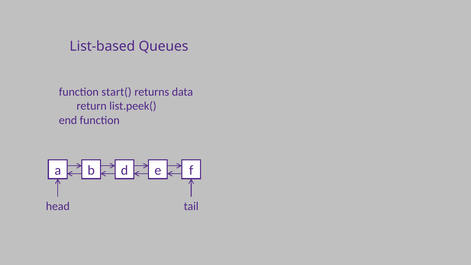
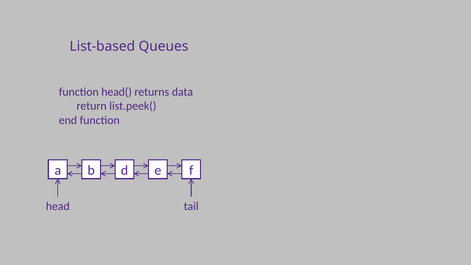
start(: start( -> head(
